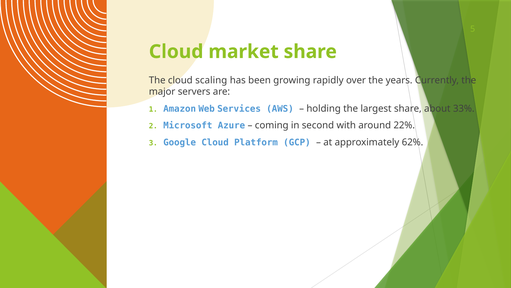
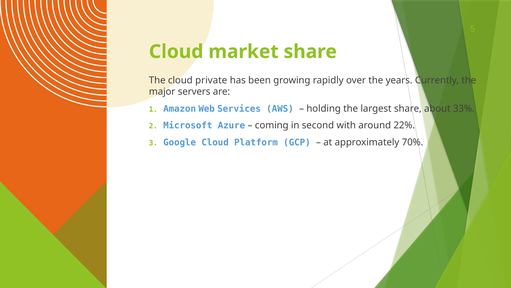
scaling: scaling -> private
62%: 62% -> 70%
